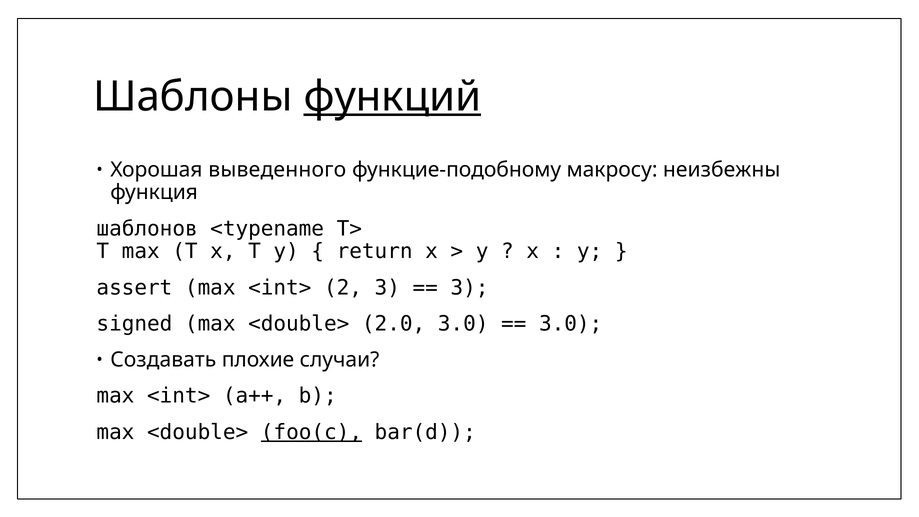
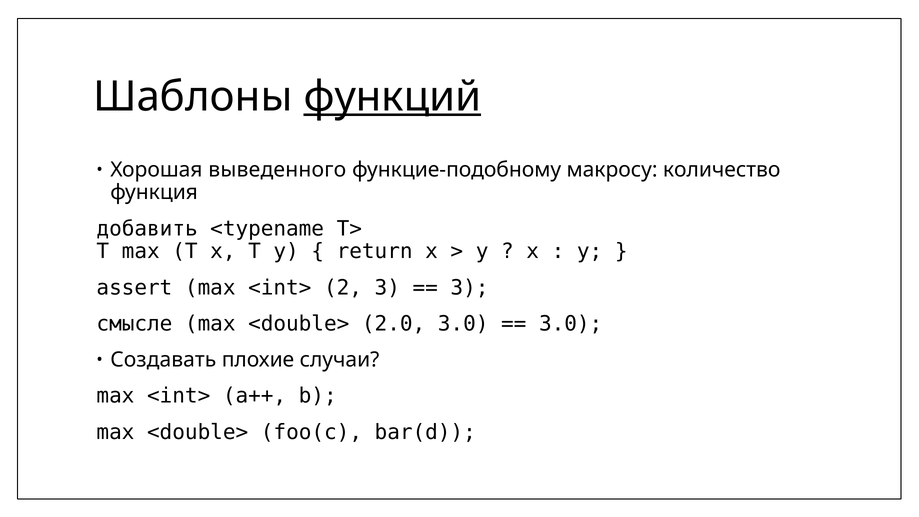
неизбежны: неизбежны -> количество
шаблонов: шаблонов -> добавить
signed: signed -> смысле
foo(c underline: present -> none
